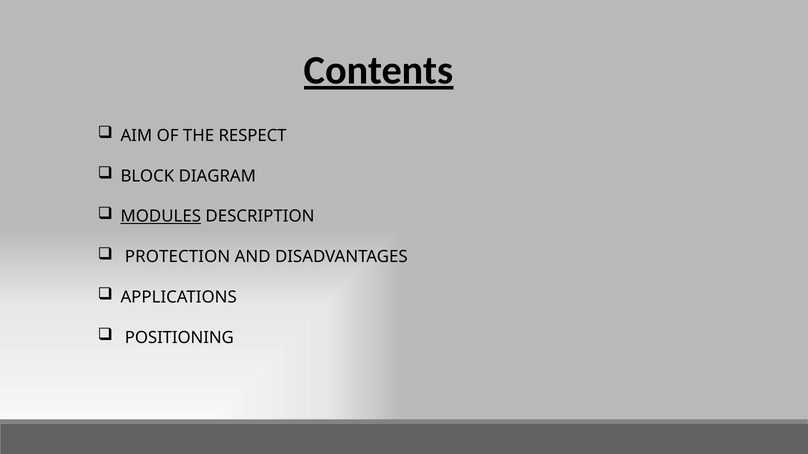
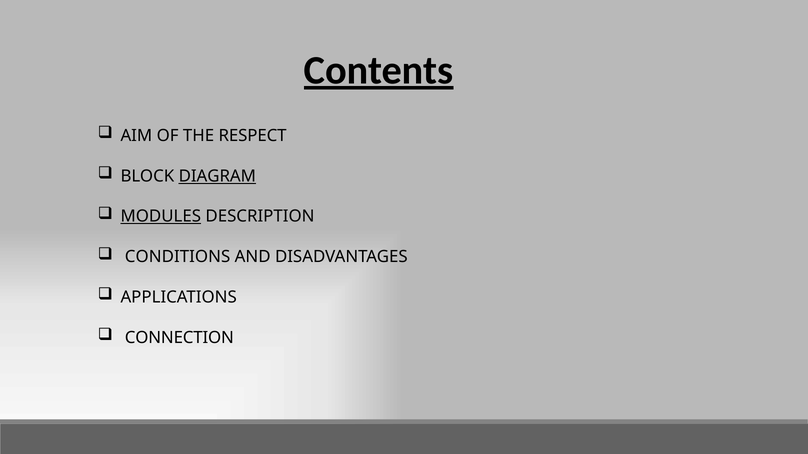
DIAGRAM underline: none -> present
PROTECTION: PROTECTION -> CONDITIONS
POSITIONING: POSITIONING -> CONNECTION
